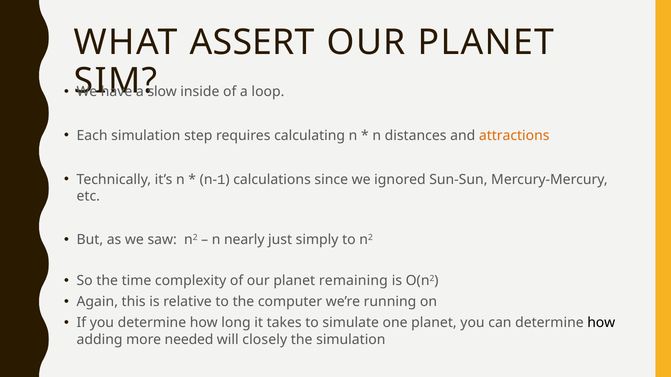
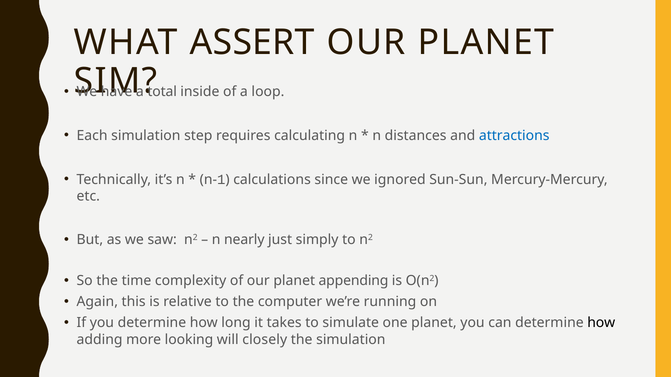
slow: slow -> total
attractions colour: orange -> blue
remaining: remaining -> appending
needed: needed -> looking
